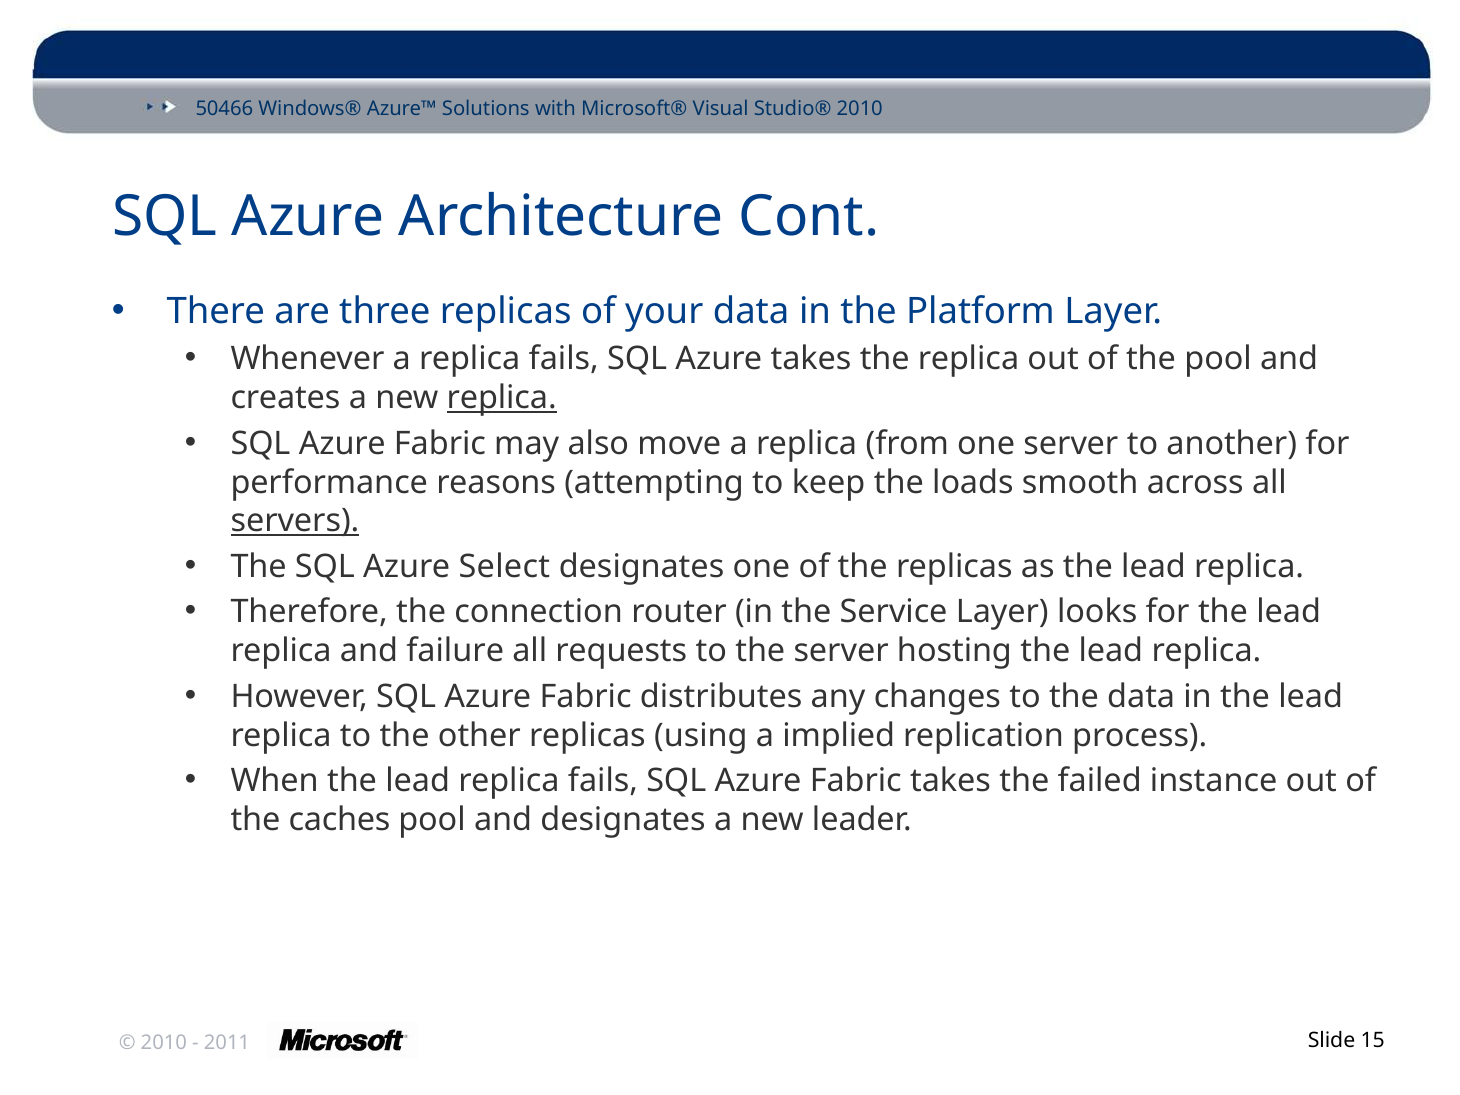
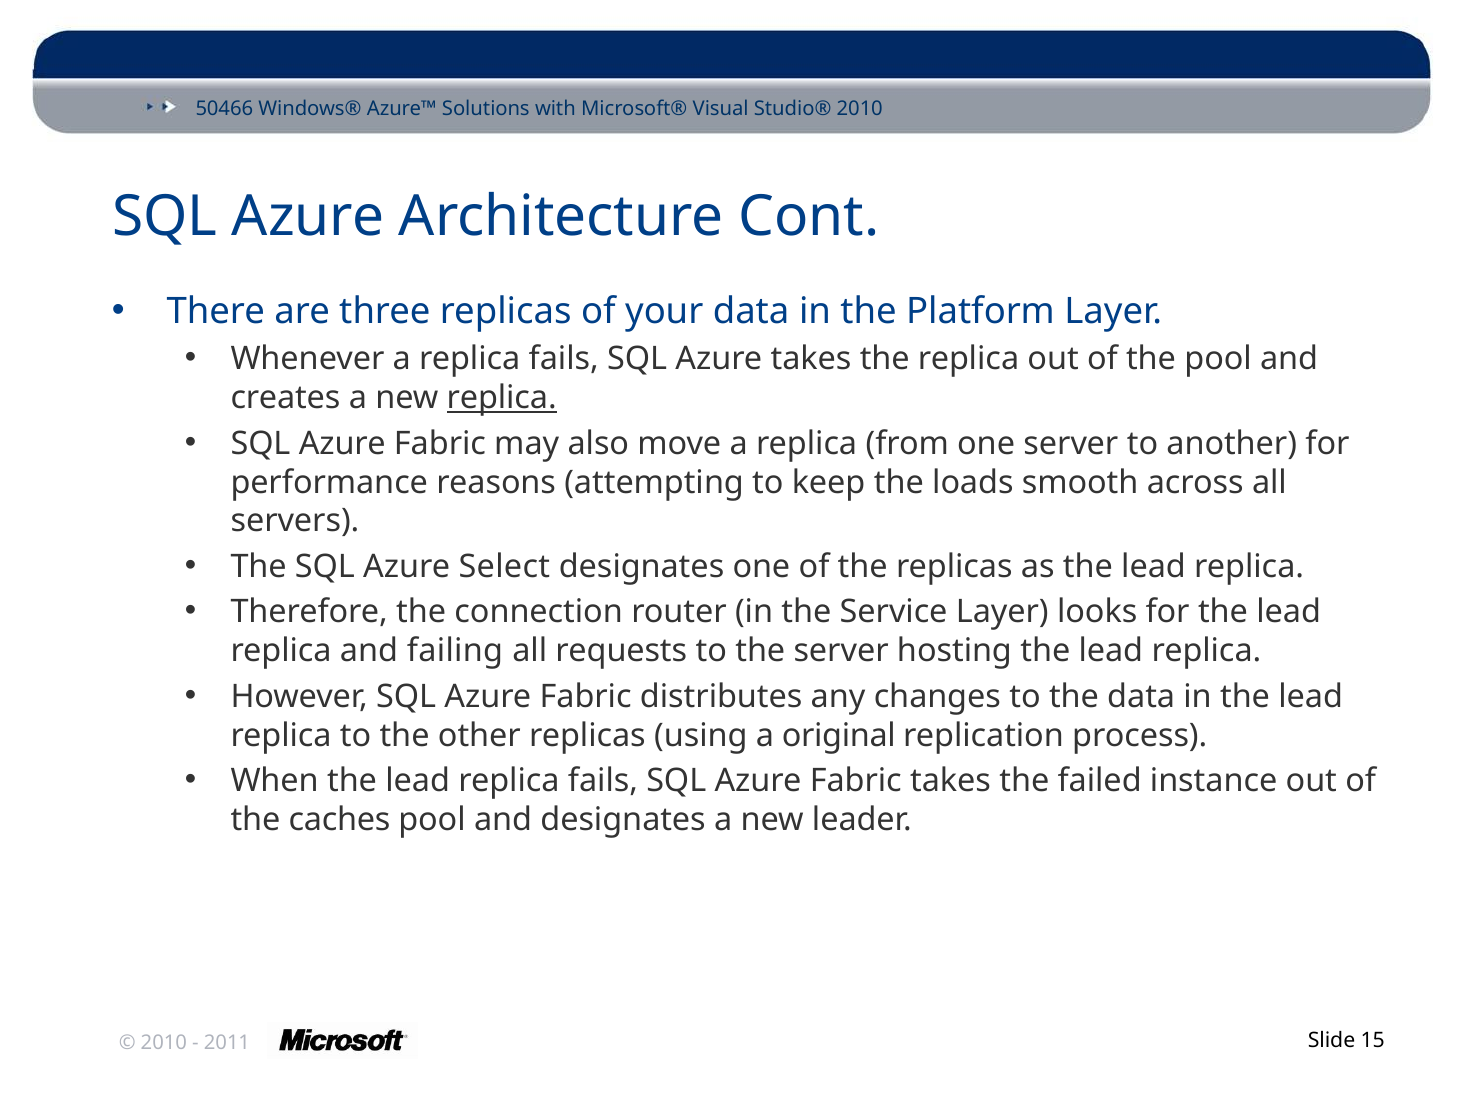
servers underline: present -> none
failure: failure -> failing
implied: implied -> original
